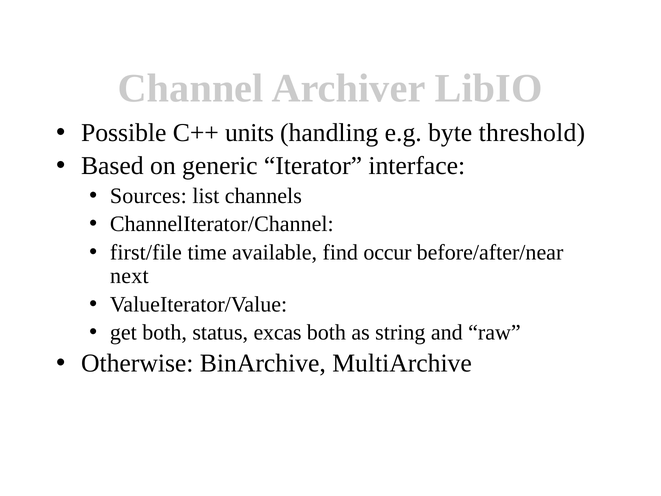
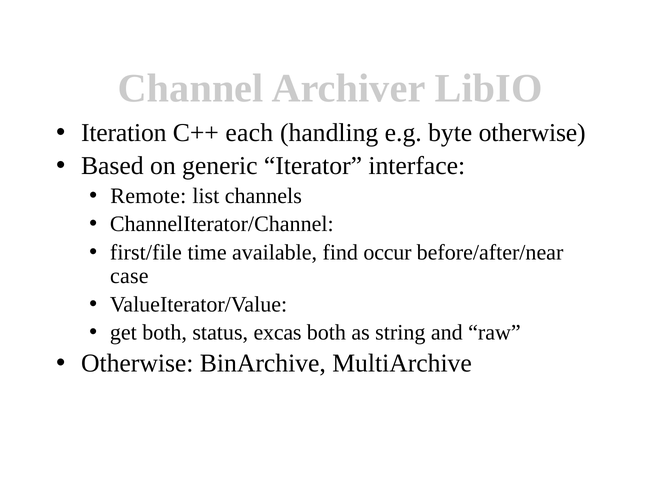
Possible: Possible -> Iteration
units: units -> each
byte threshold: threshold -> otherwise
Sources: Sources -> Remote
next: next -> case
